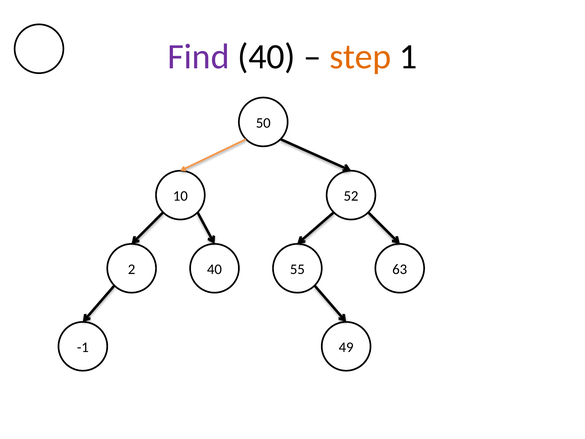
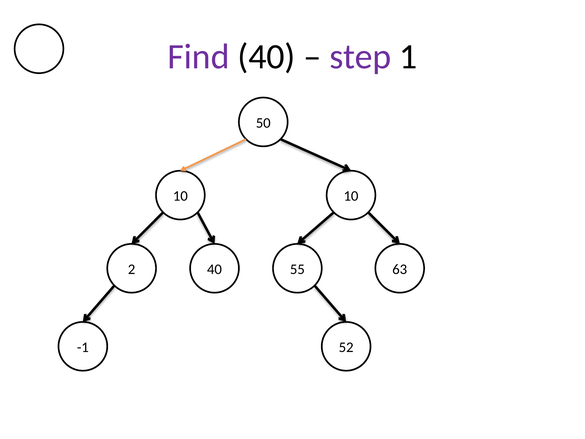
step colour: orange -> purple
10 52: 52 -> 10
49: 49 -> 52
